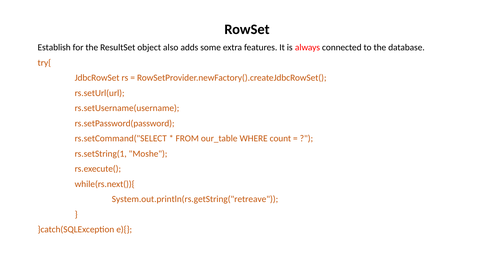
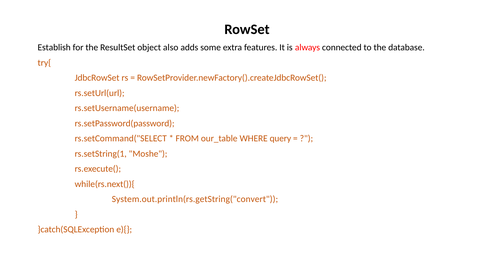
count: count -> query
System.out.println(rs.getString("retreave: System.out.println(rs.getString("retreave -> System.out.println(rs.getString("convert
